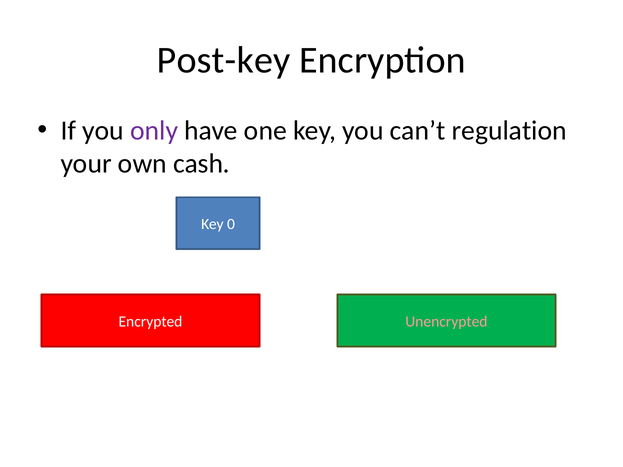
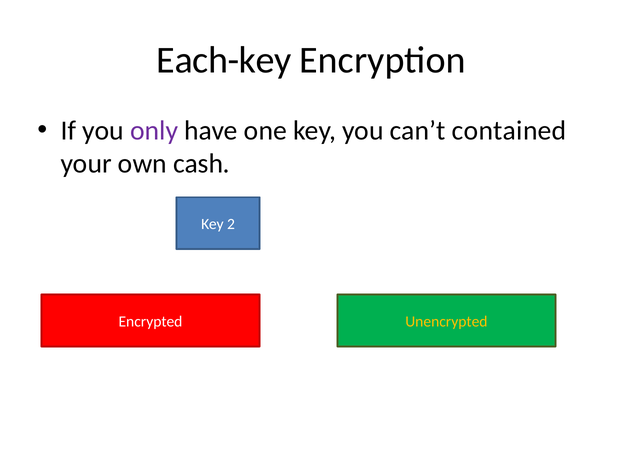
Post-key: Post-key -> Each-key
regulation: regulation -> contained
0: 0 -> 2
Unencrypted colour: pink -> yellow
